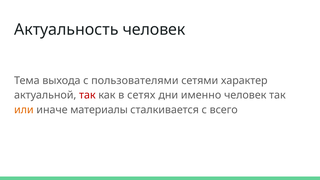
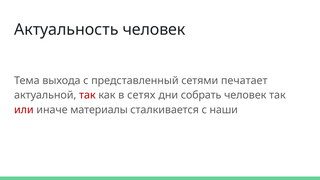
пользователями: пользователями -> представленный
характер: характер -> печатает
именно: именно -> собрать
или colour: orange -> red
всего: всего -> наши
